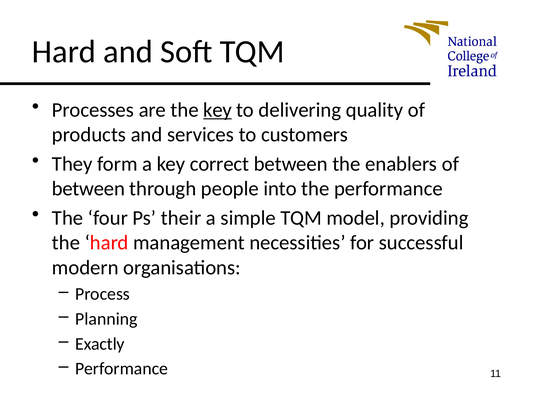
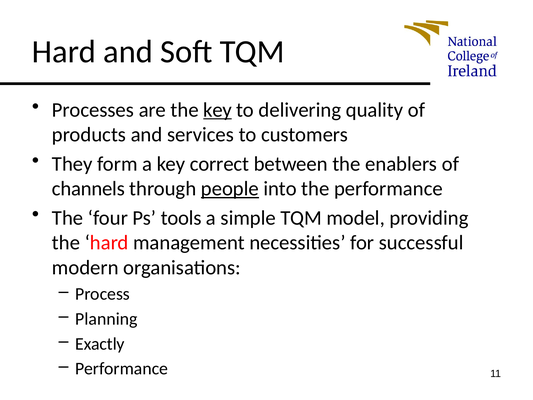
between at (88, 189): between -> channels
people underline: none -> present
their: their -> tools
